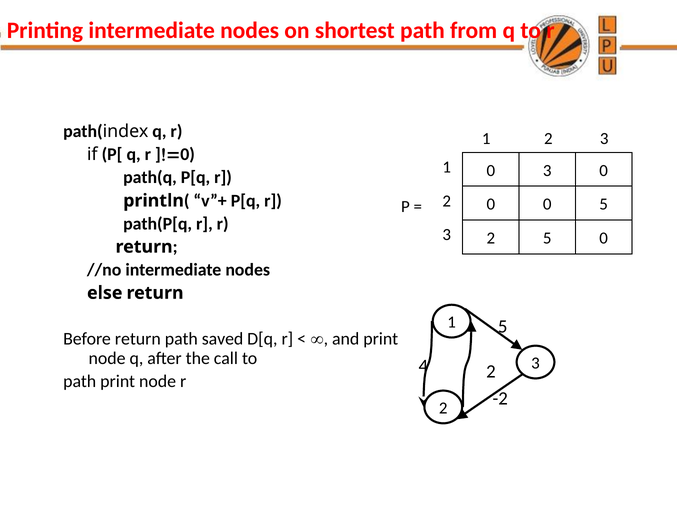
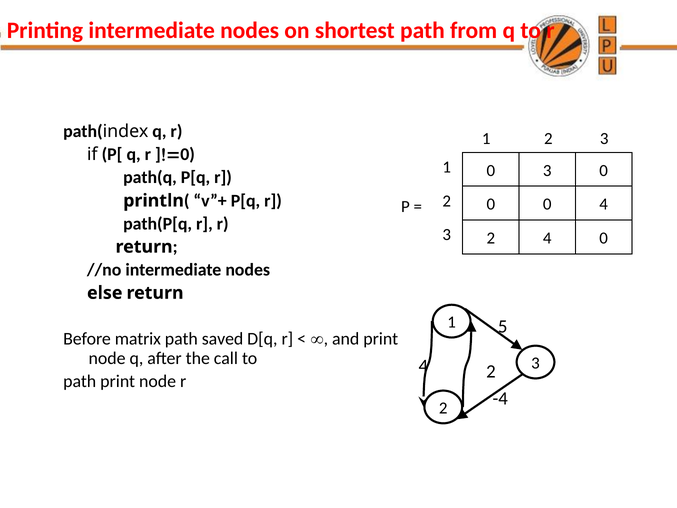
0 5: 5 -> 4
5 at (547, 238): 5 -> 4
Before return: return -> matrix
-2: -2 -> -4
